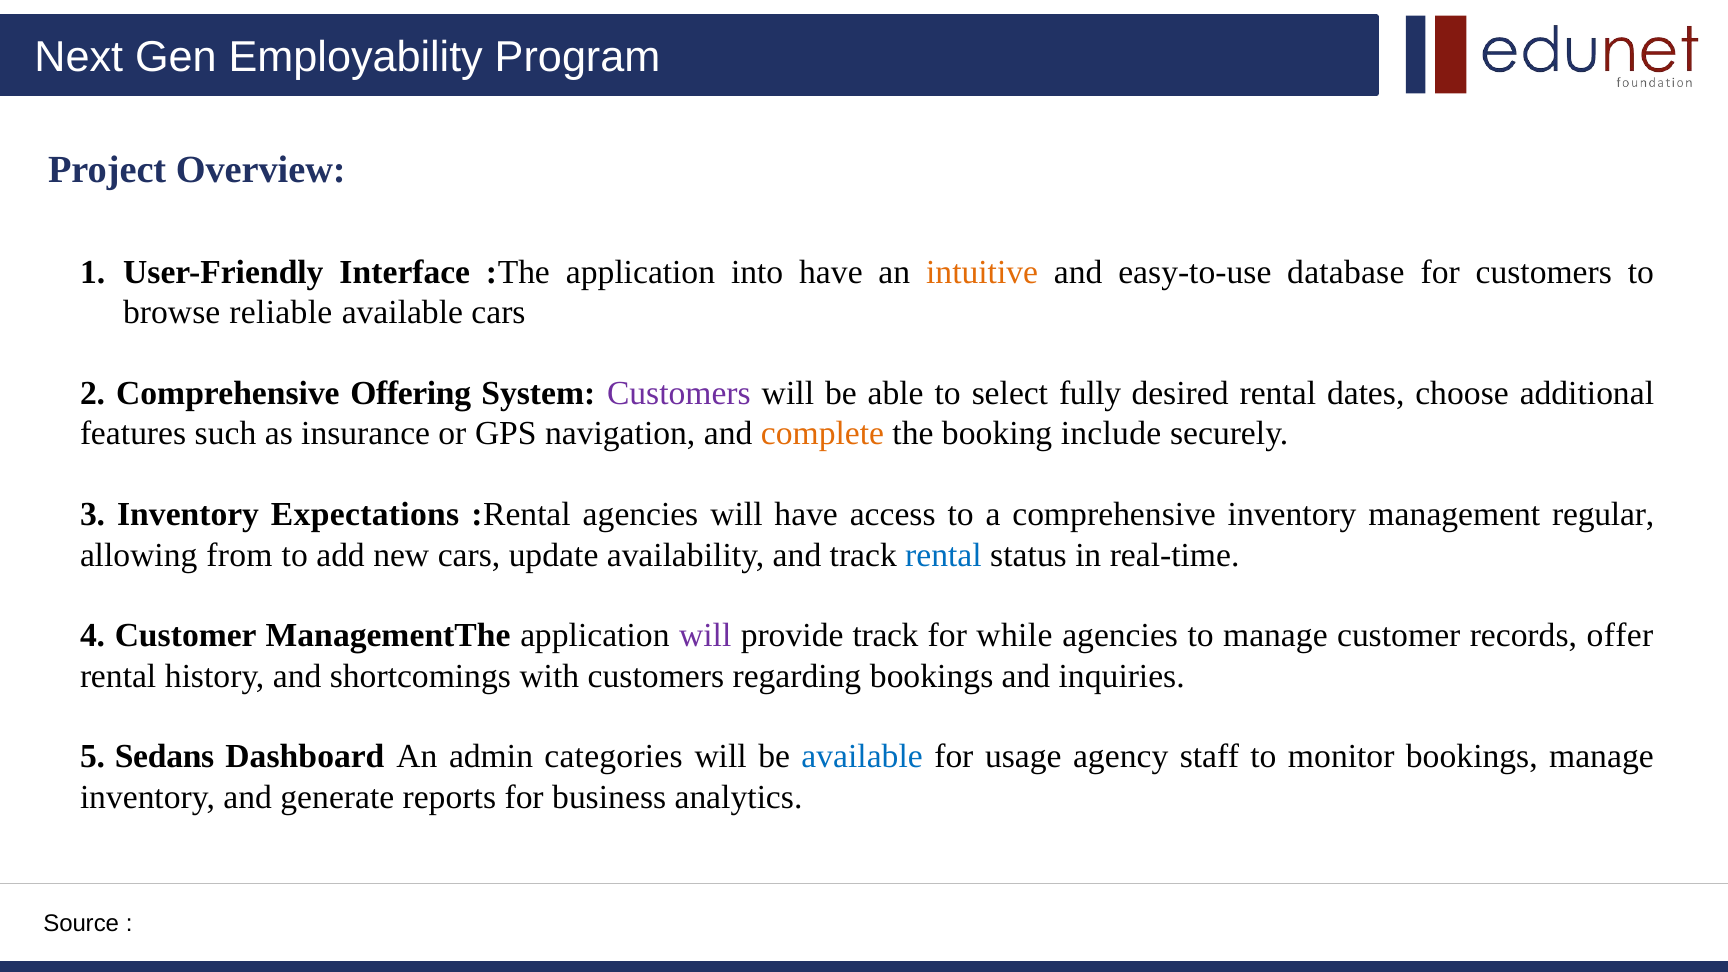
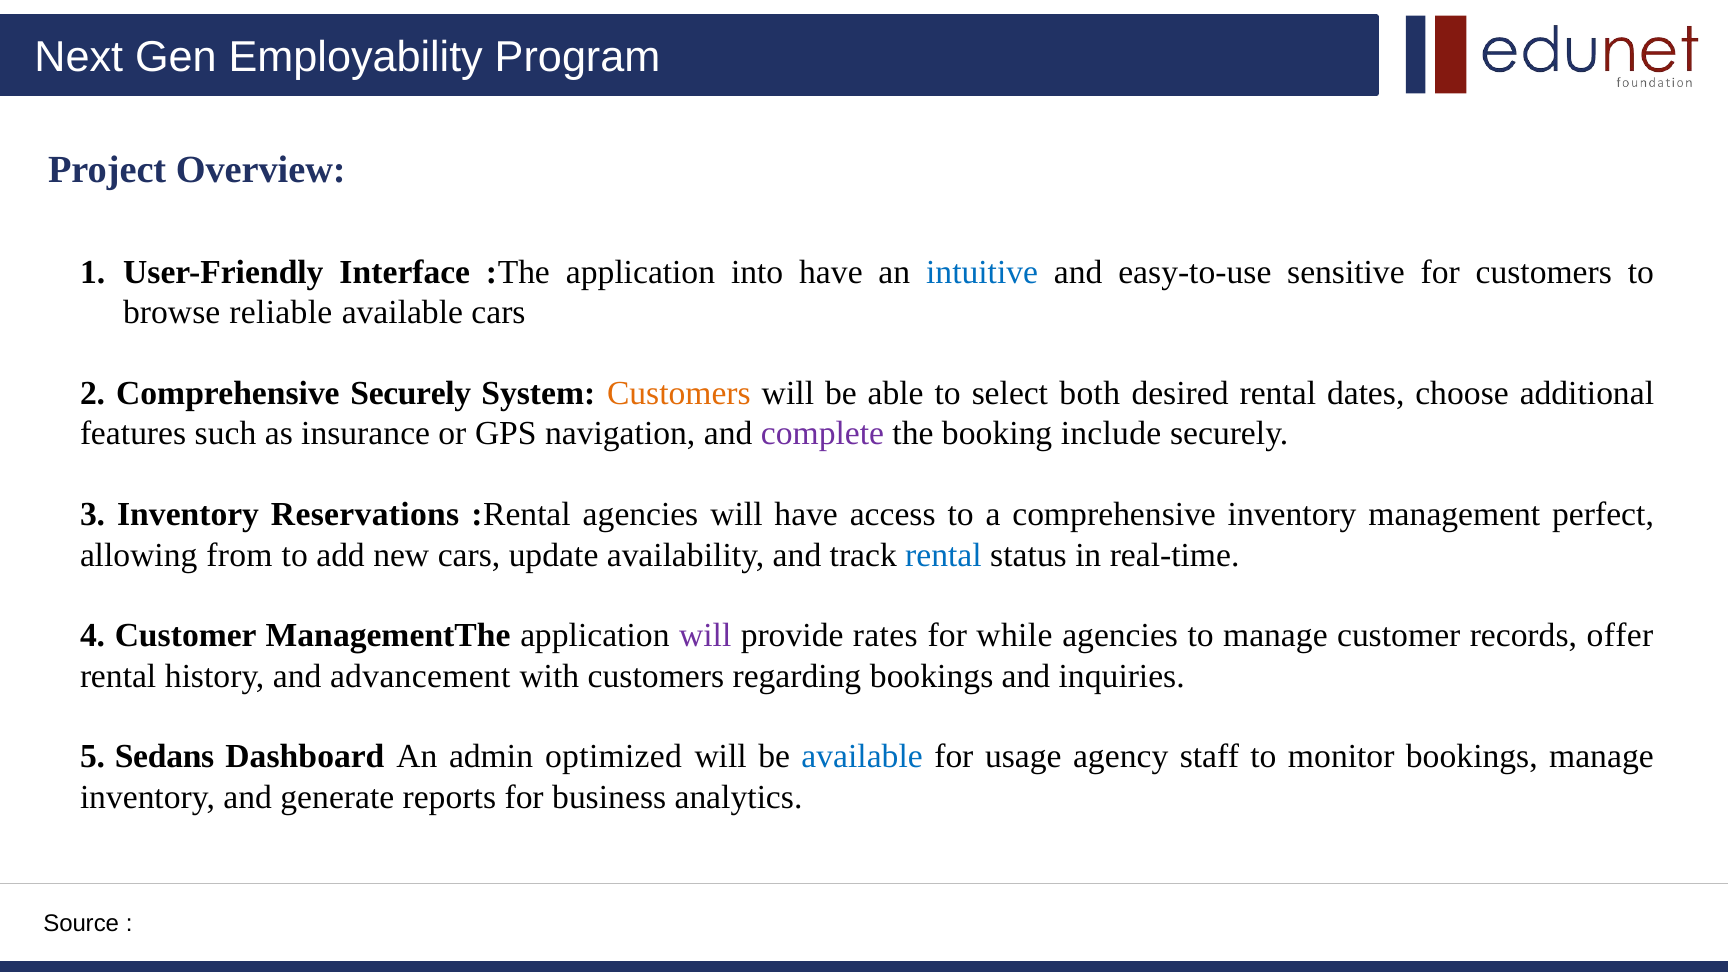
intuitive colour: orange -> blue
database: database -> sensitive
Comprehensive Offering: Offering -> Securely
Customers at (679, 394) colour: purple -> orange
fully: fully -> both
complete colour: orange -> purple
Expectations: Expectations -> Reservations
regular: regular -> perfect
provide track: track -> rates
shortcomings: shortcomings -> advancement
categories: categories -> optimized
